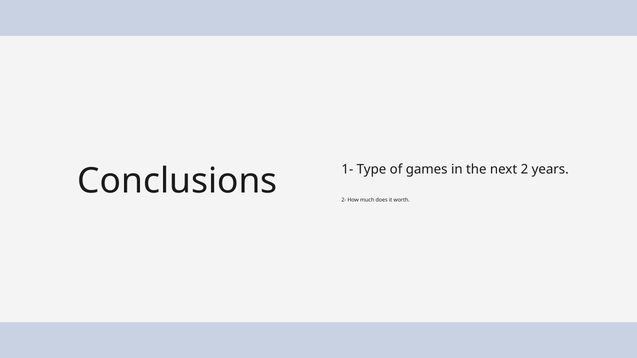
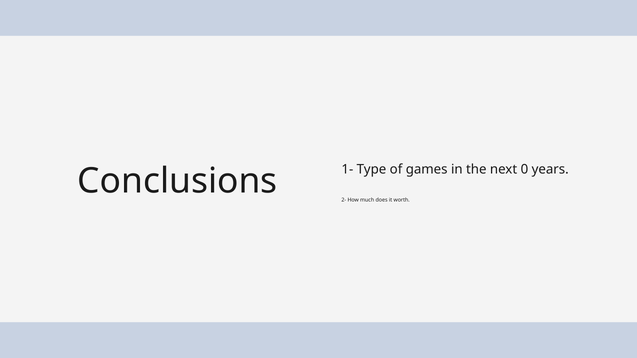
2: 2 -> 0
